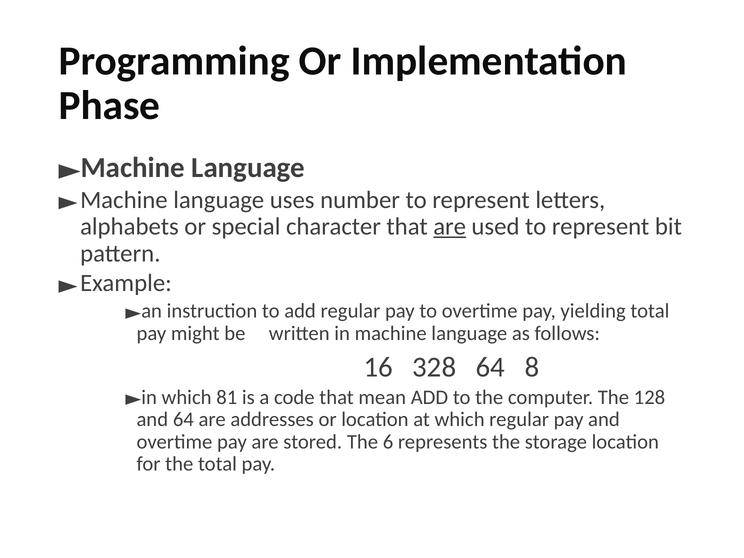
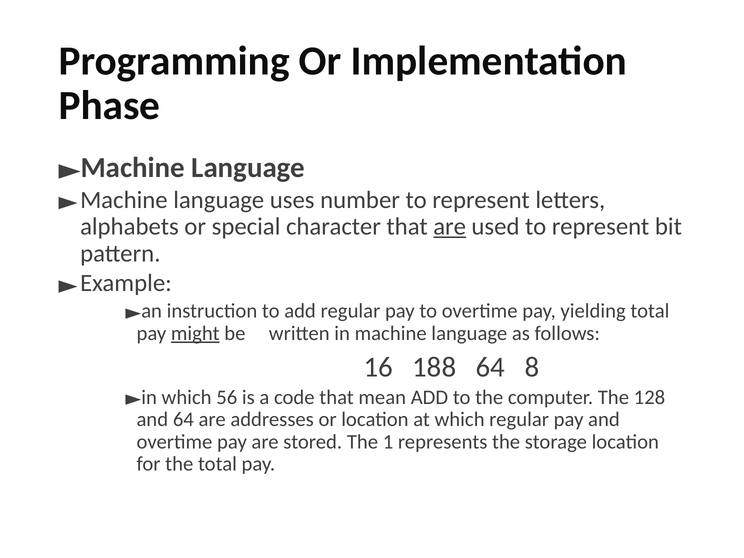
might underline: none -> present
328: 328 -> 188
81: 81 -> 56
6: 6 -> 1
